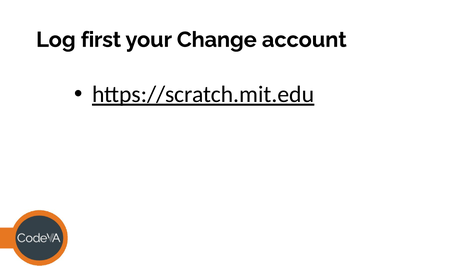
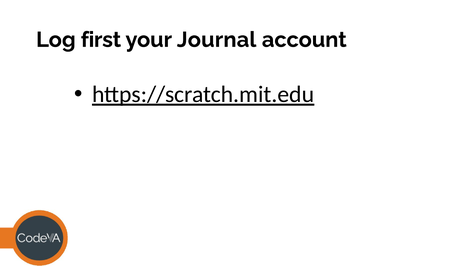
Change: Change -> Journal
